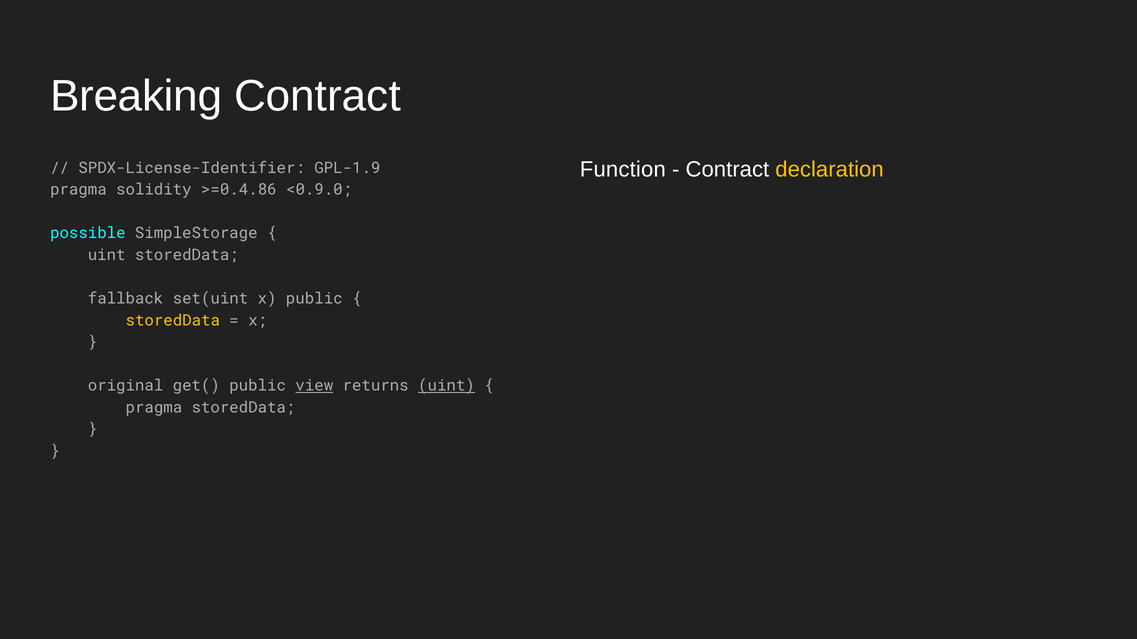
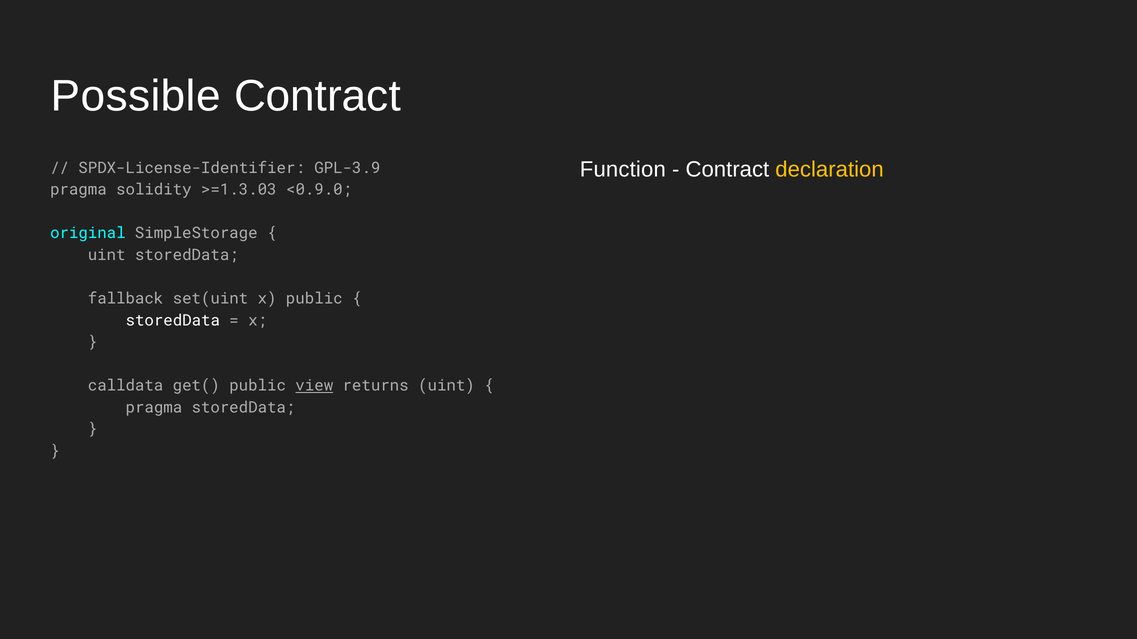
Breaking: Breaking -> Possible
GPL-1.9: GPL-1.9 -> GPL-3.9
>=0.4.86: >=0.4.86 -> >=1.3.03
possible: possible -> original
storedData at (173, 321) colour: yellow -> white
original: original -> calldata
uint at (446, 386) underline: present -> none
